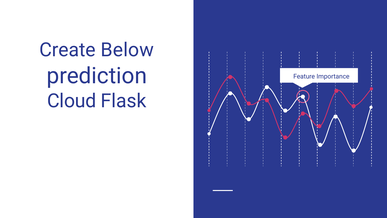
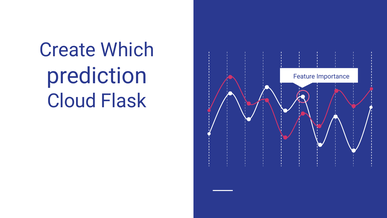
Below: Below -> Which
